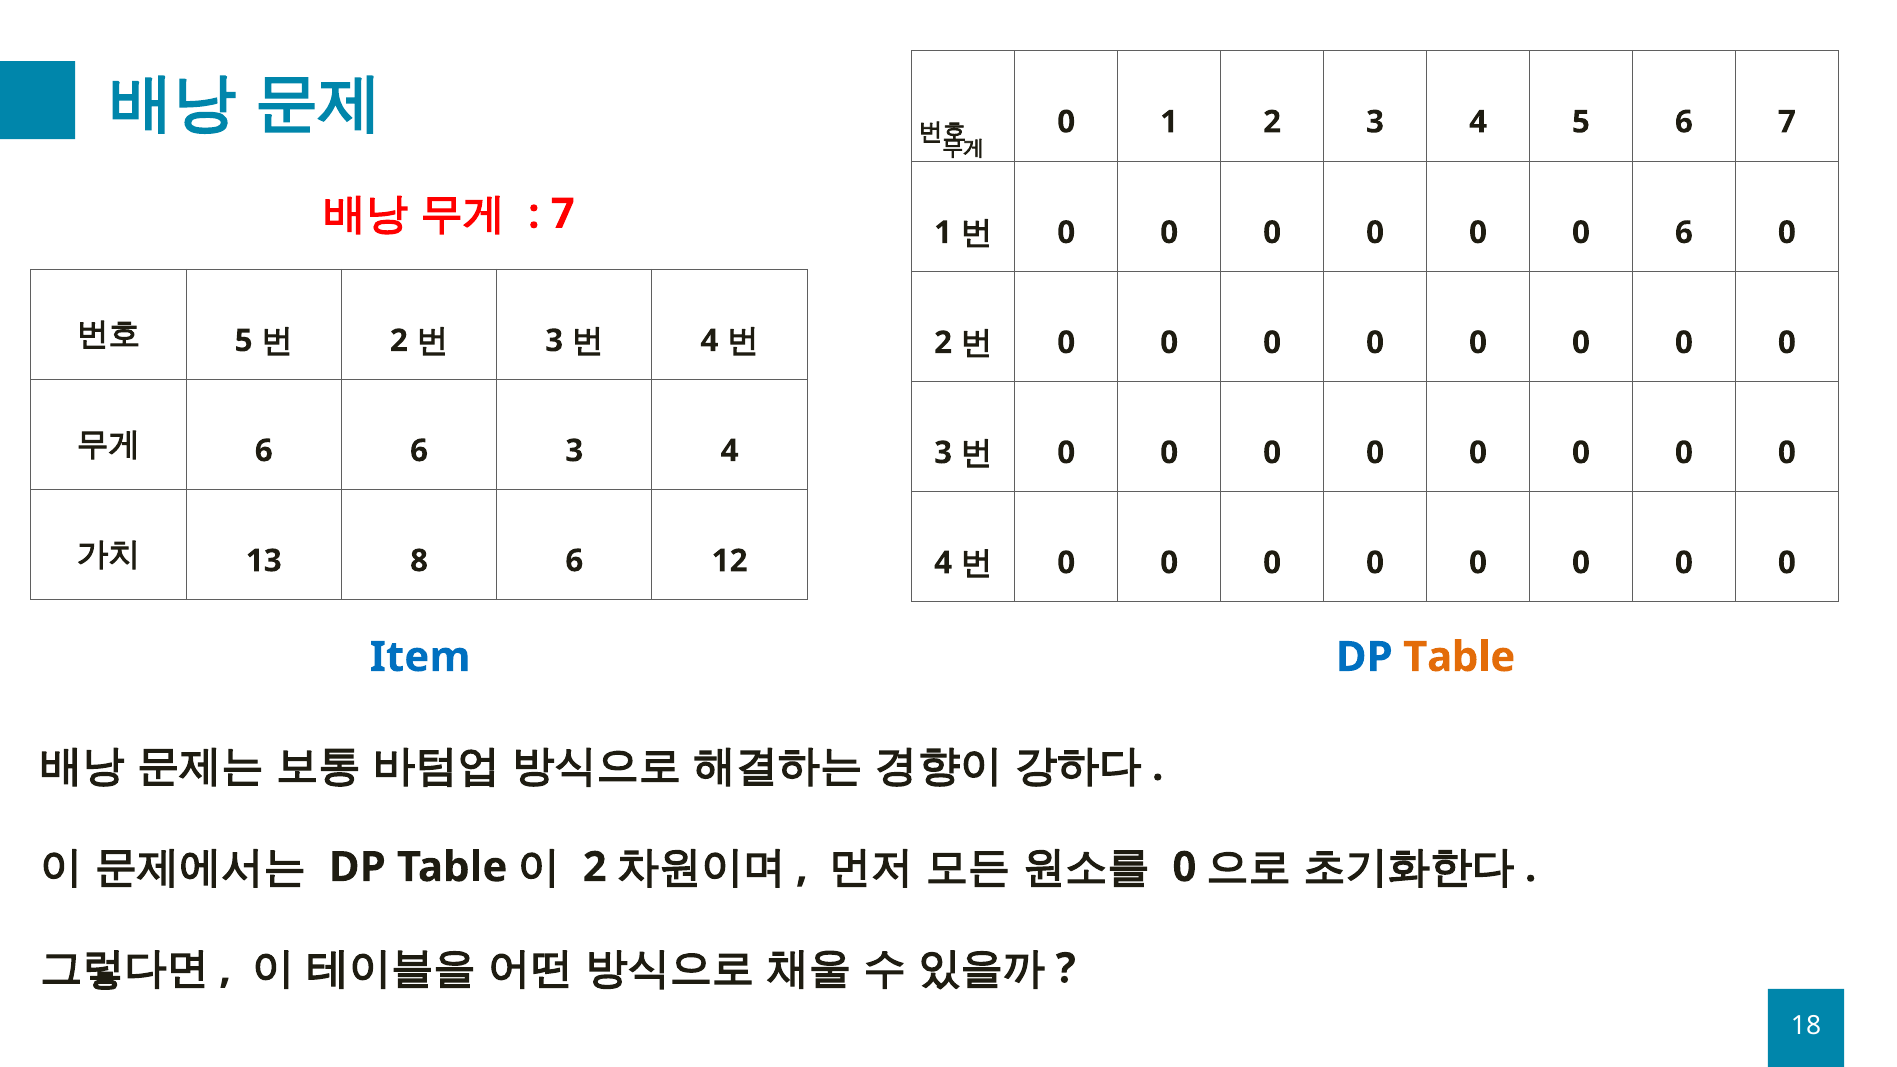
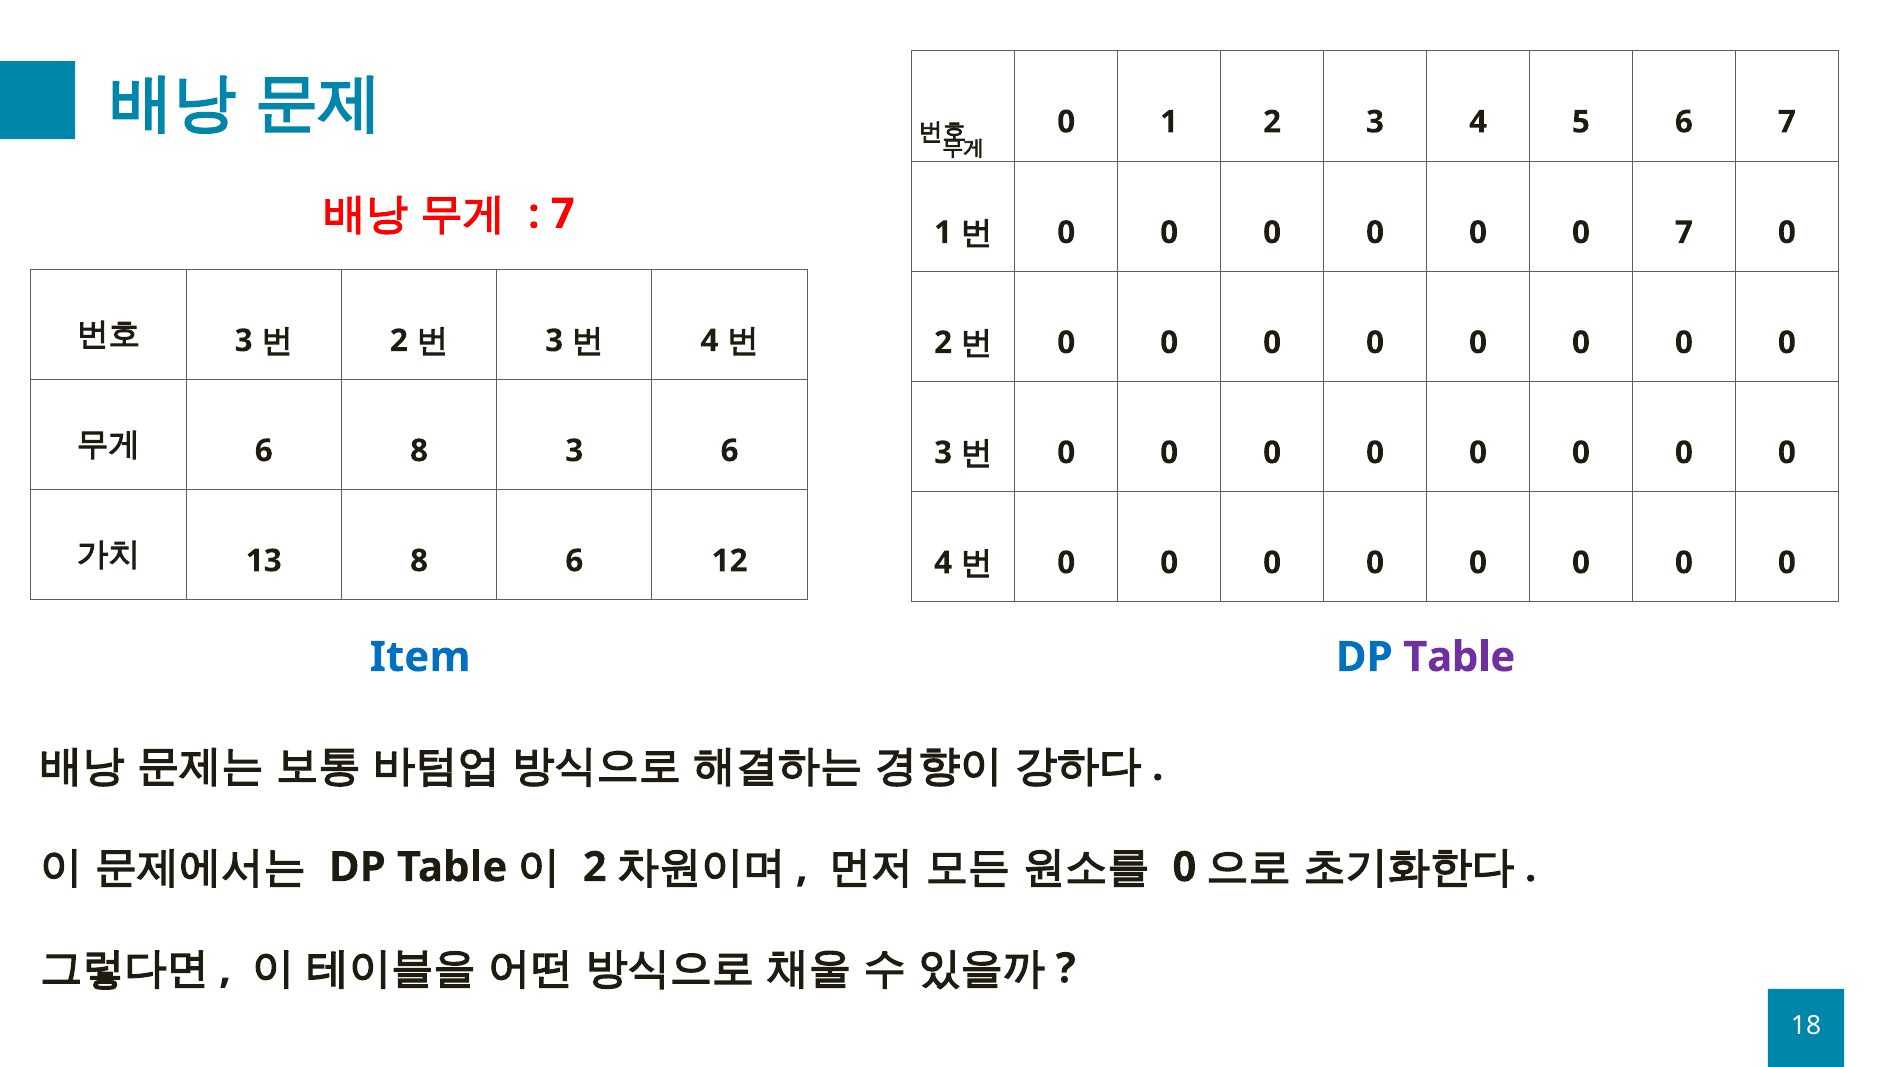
0 6: 6 -> 7
5 at (244, 341): 5 -> 3
6 6: 6 -> 8
4 at (730, 451): 4 -> 6
Table at (1459, 657) colour: orange -> purple
